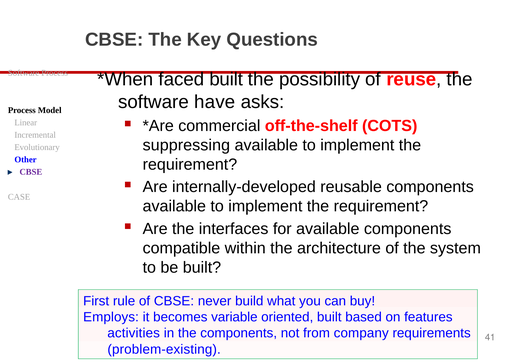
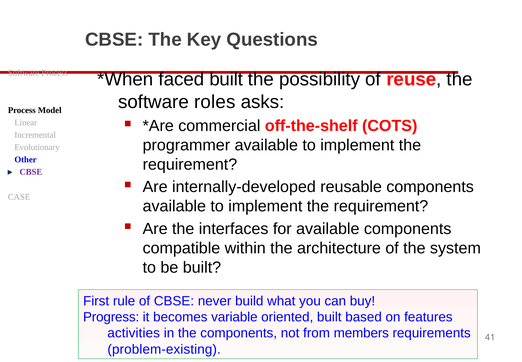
have: have -> roles
suppressing: suppressing -> programmer
Employs: Employs -> Progress
company: company -> members
